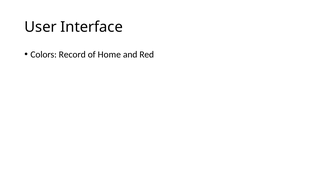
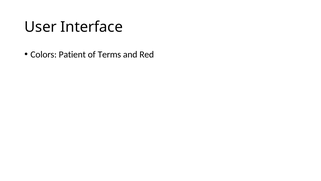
Record: Record -> Patient
Home: Home -> Terms
